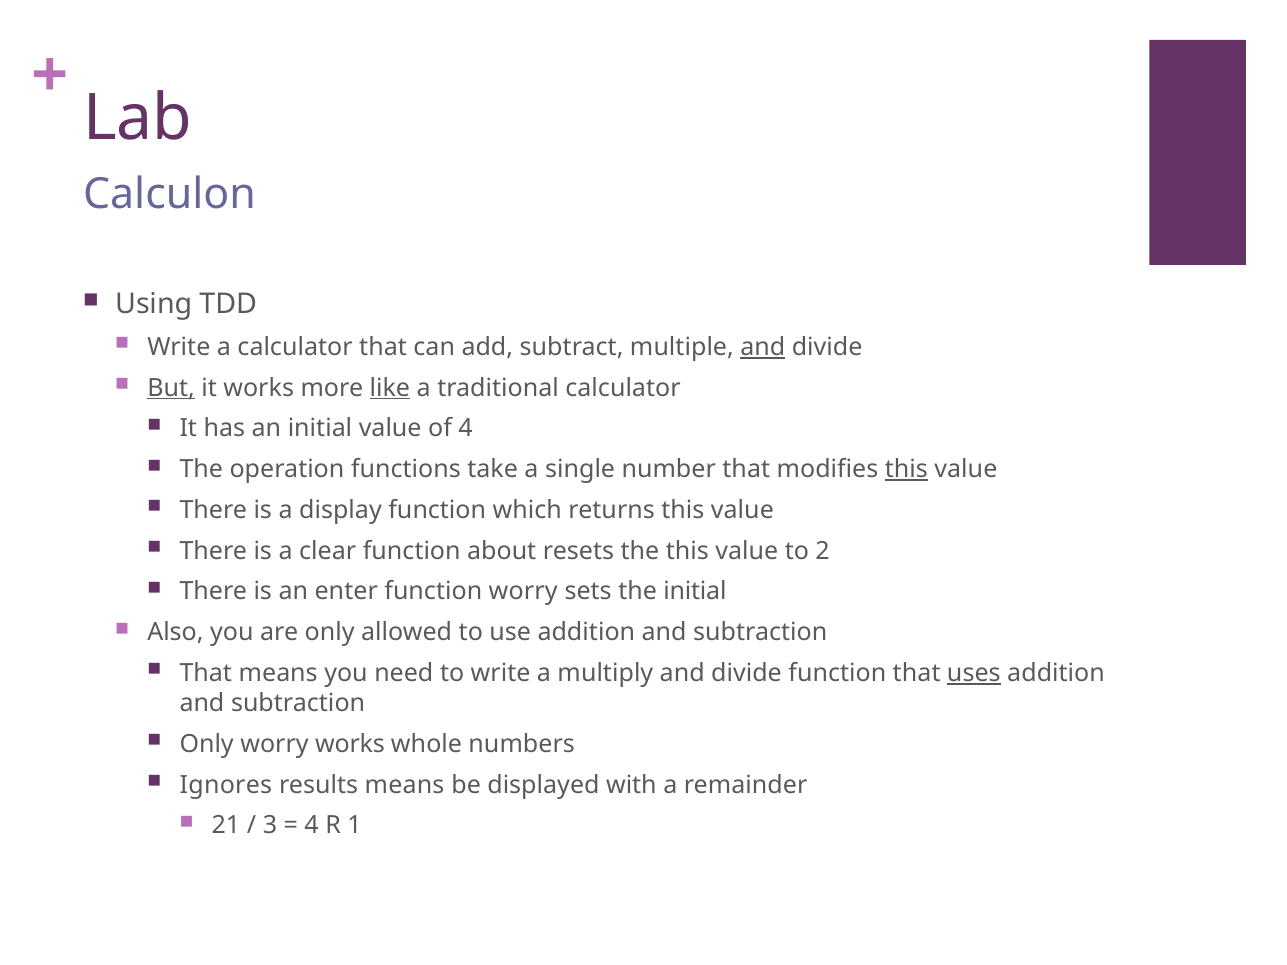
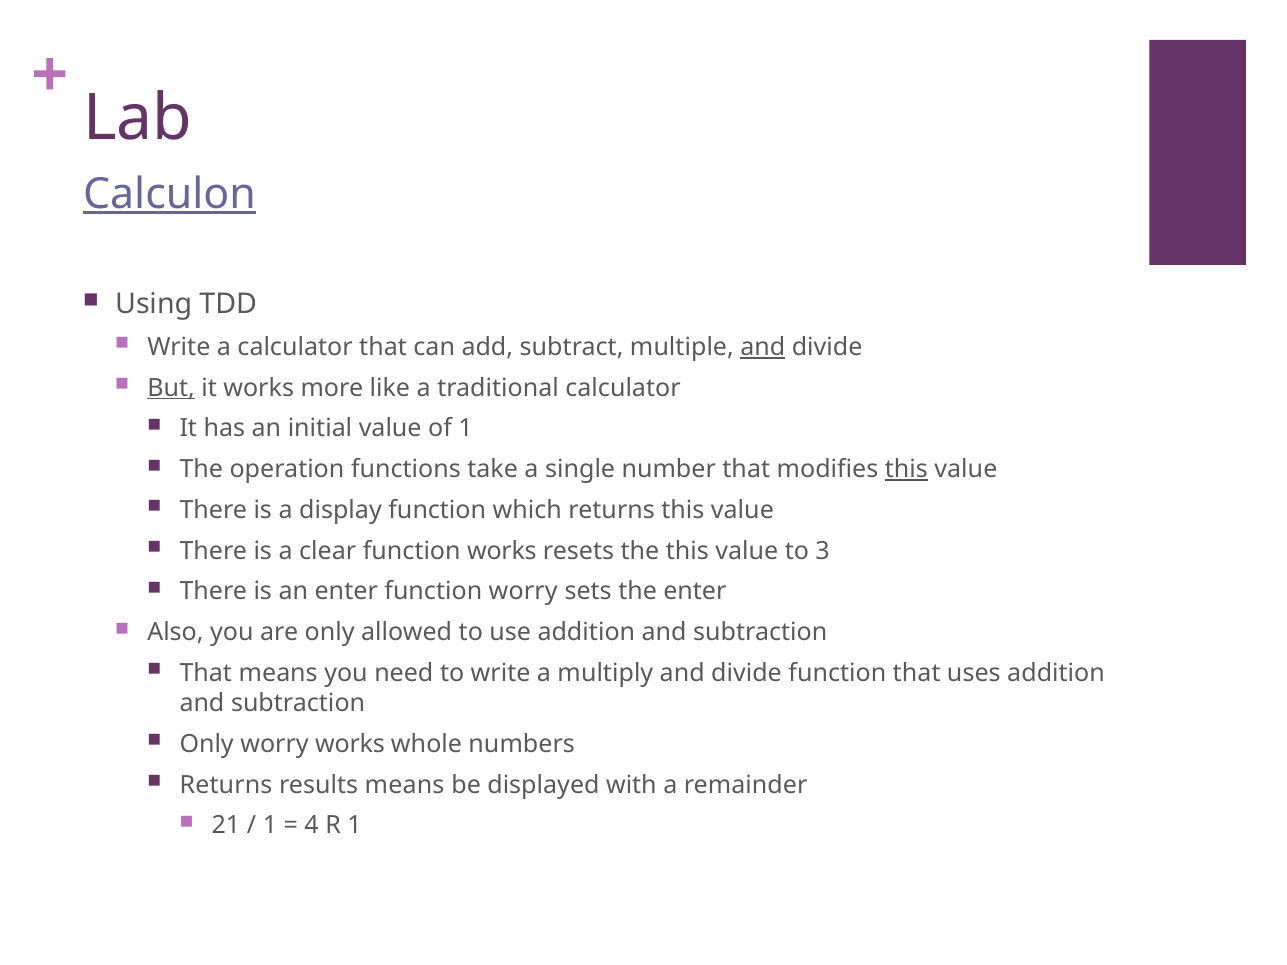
Calculon underline: none -> present
like underline: present -> none
of 4: 4 -> 1
function about: about -> works
2: 2 -> 3
the initial: initial -> enter
uses underline: present -> none
Ignores at (226, 785): Ignores -> Returns
3 at (270, 826): 3 -> 1
